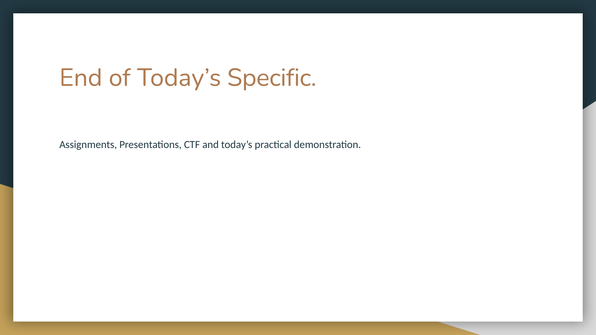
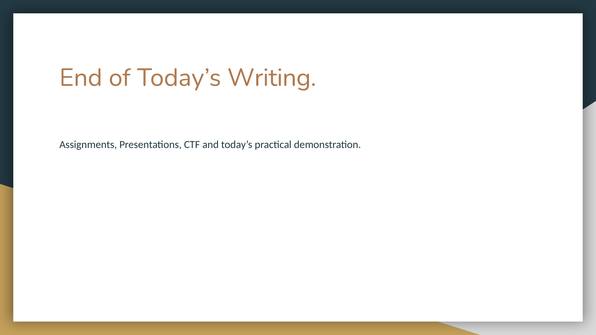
Specific: Specific -> Writing
